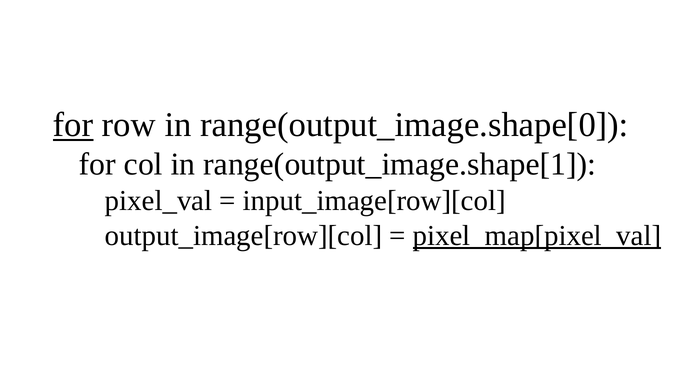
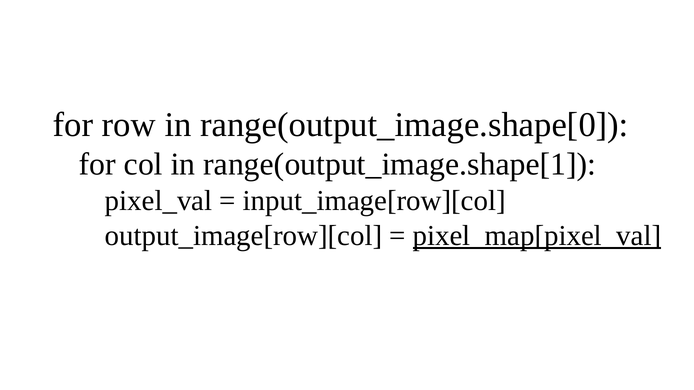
for at (73, 125) underline: present -> none
